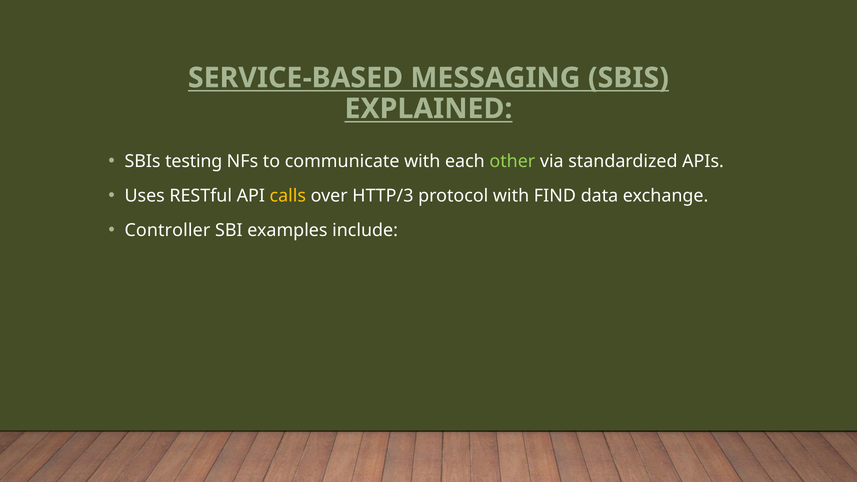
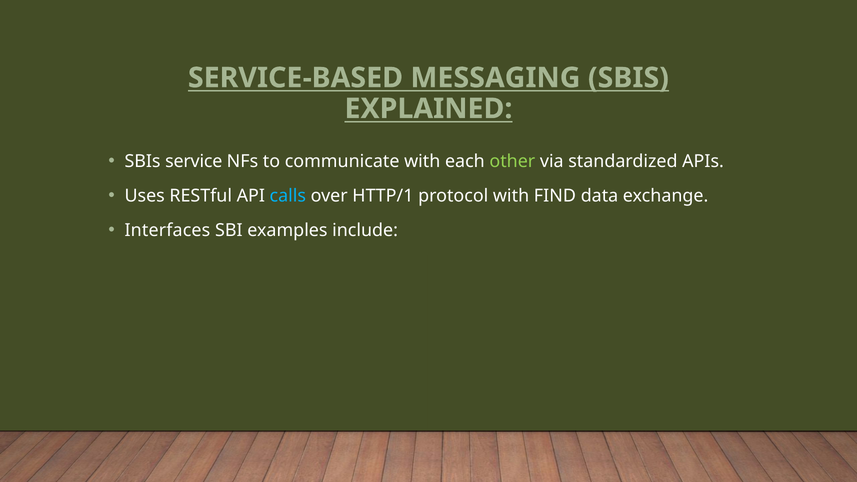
testing: testing -> service
calls colour: yellow -> light blue
HTTP/3: HTTP/3 -> HTTP/1
Controller: Controller -> Interfaces
